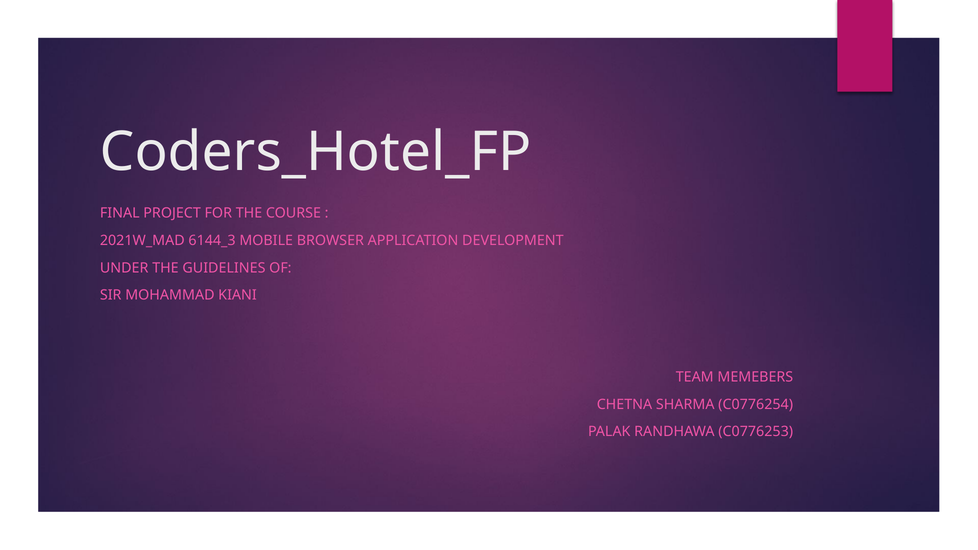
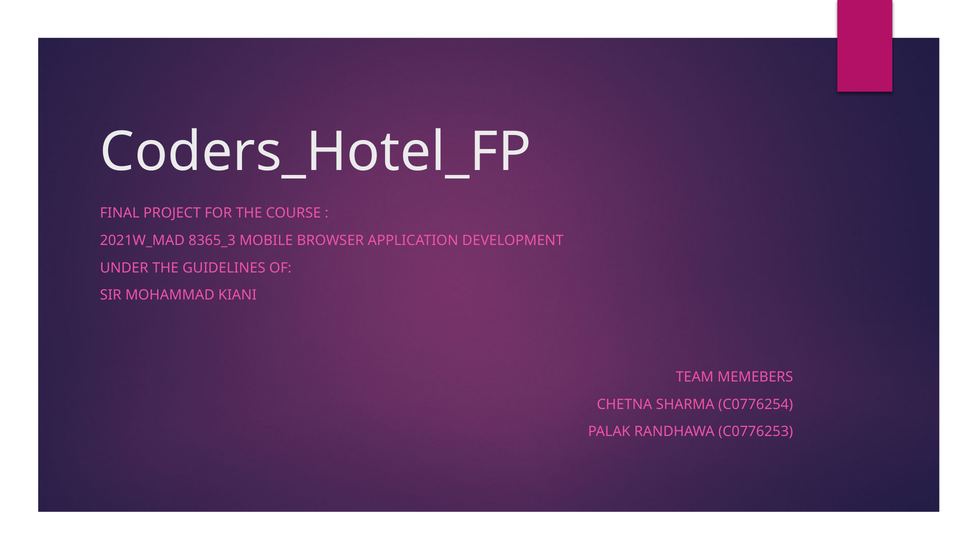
6144_3: 6144_3 -> 8365_3
